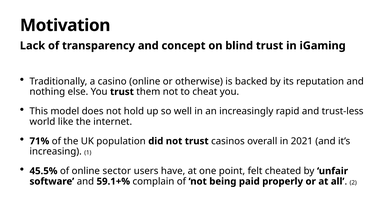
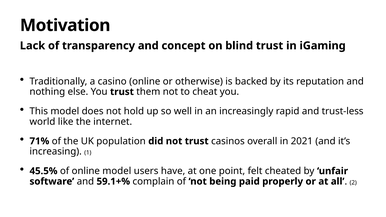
online sector: sector -> model
